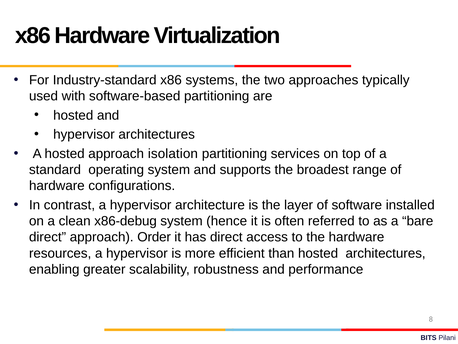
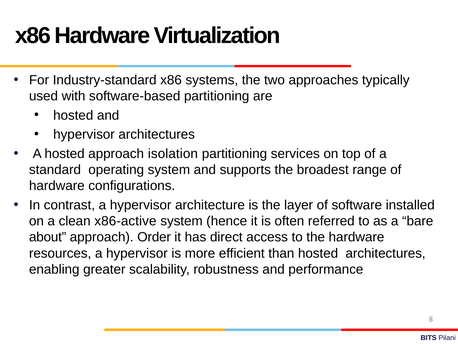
x86-debug: x86-debug -> x86-active
direct at (48, 237): direct -> about
